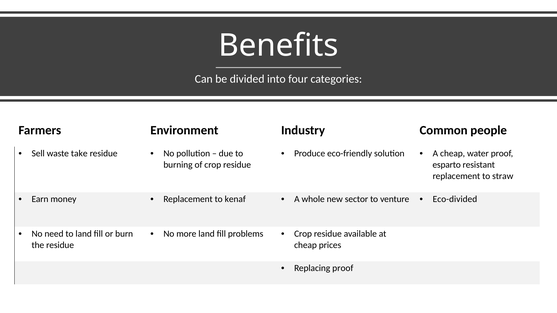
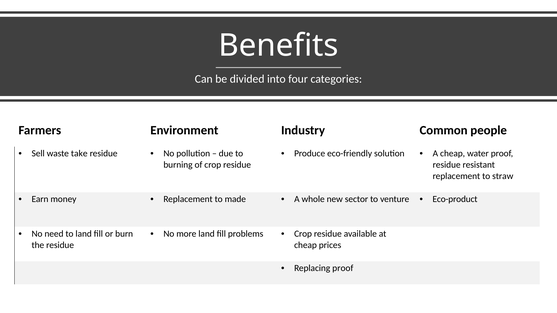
esparto at (447, 165): esparto -> residue
kenaf: kenaf -> made
Eco-divided: Eco-divided -> Eco-product
